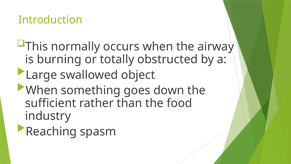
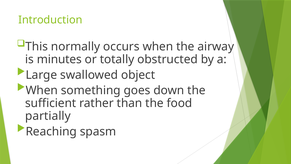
burning: burning -> minutes
industry: industry -> partially
